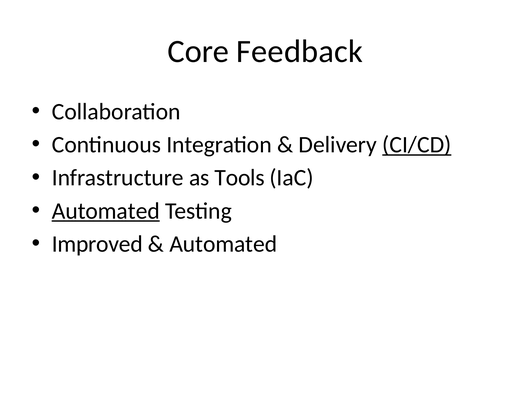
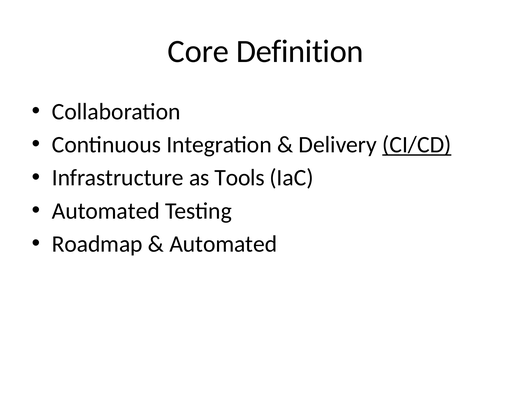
Feedback: Feedback -> Definition
Automated at (106, 211) underline: present -> none
Improved: Improved -> Roadmap
